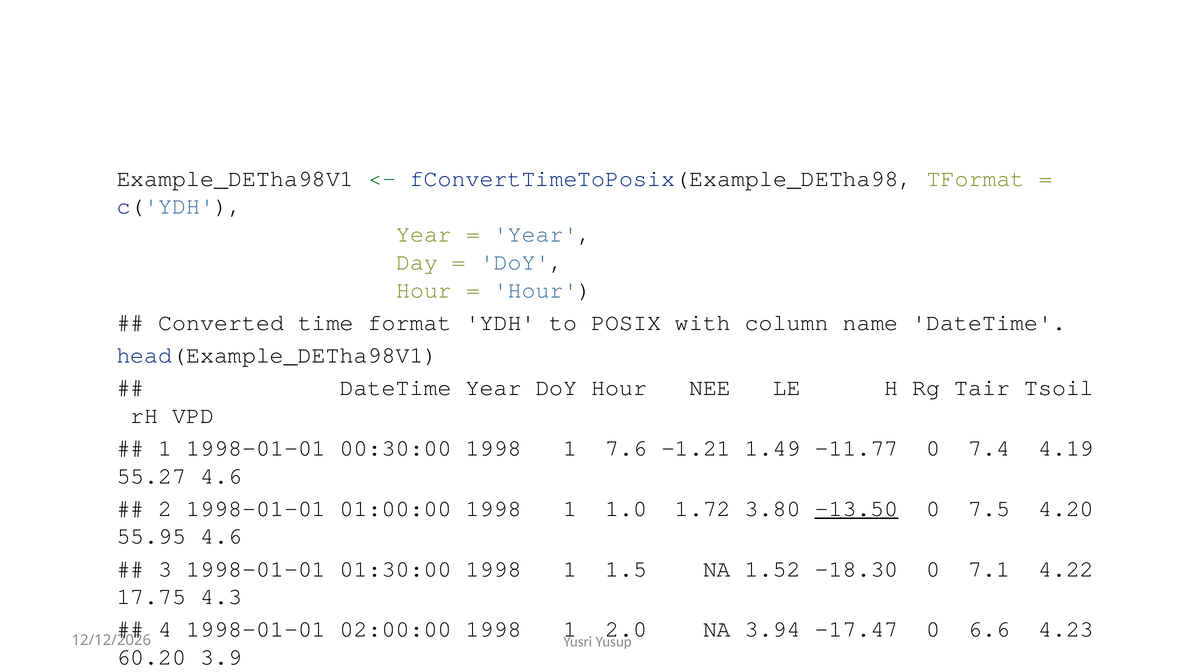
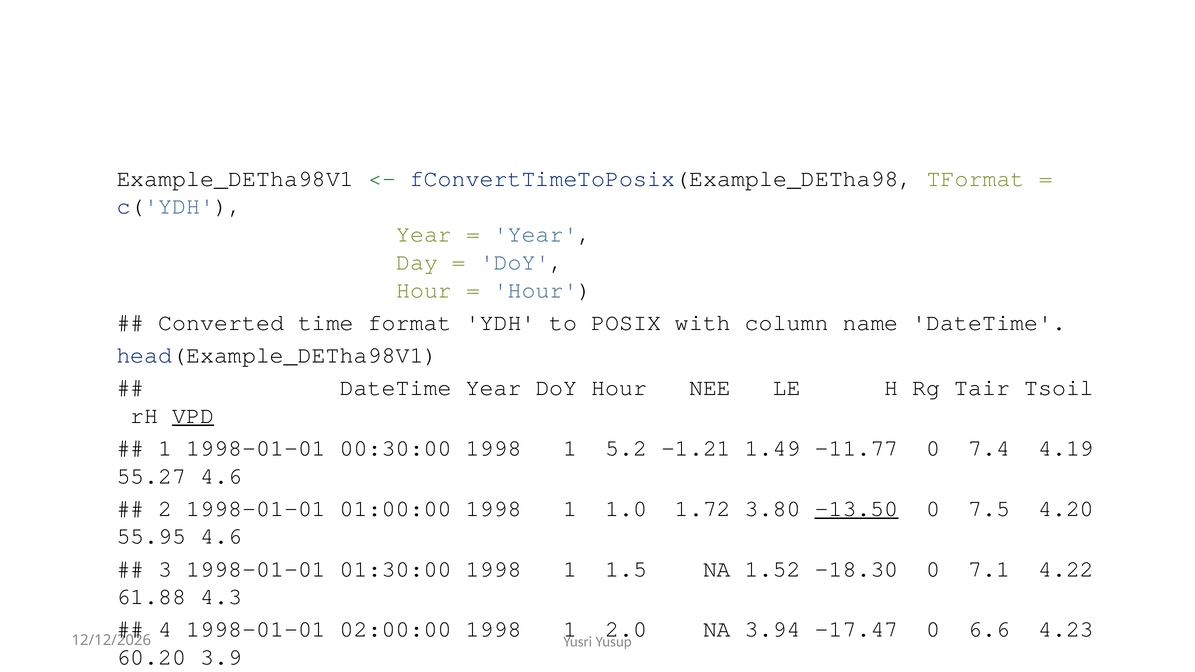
VPD underline: none -> present
7.6: 7.6 -> 5.2
17.75: 17.75 -> 61.88
